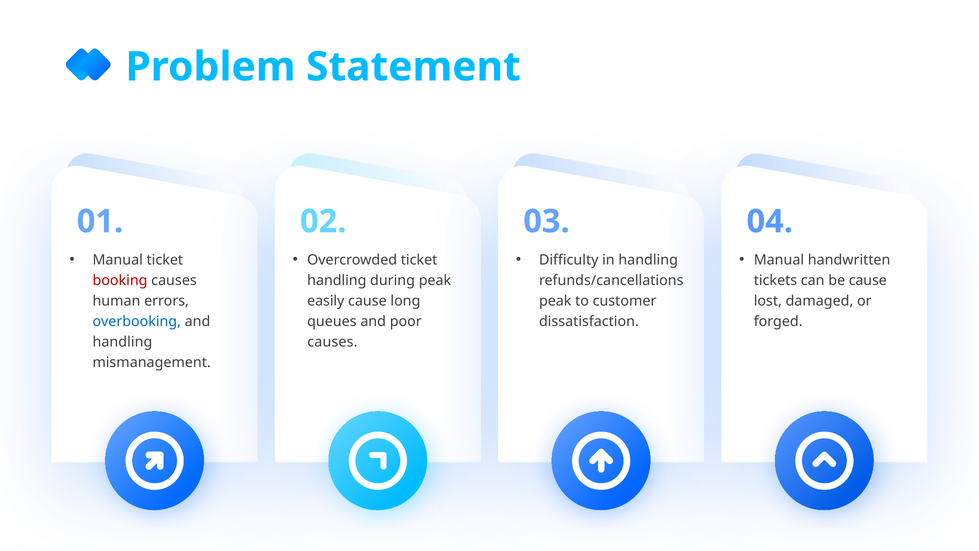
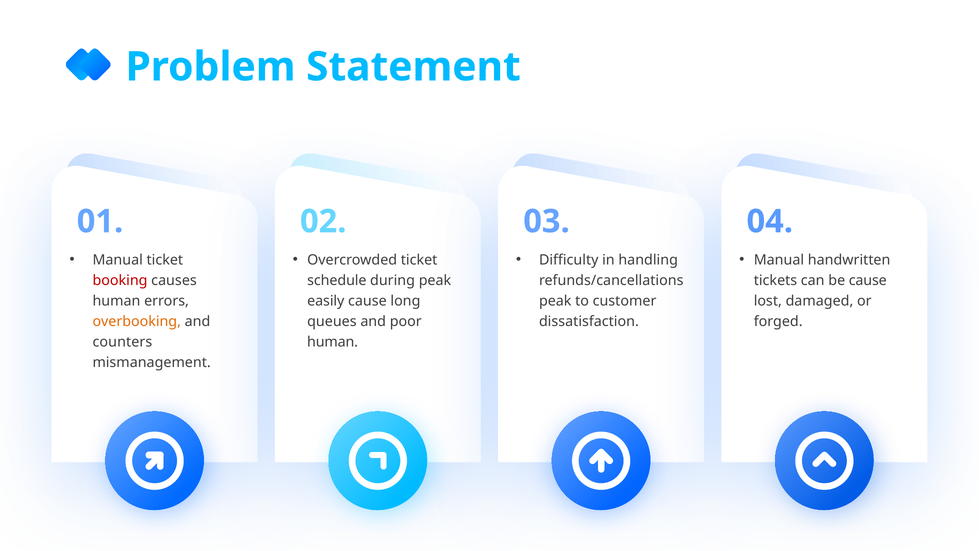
handling at (337, 280): handling -> schedule
overbooking colour: blue -> orange
handling at (122, 342): handling -> counters
causes at (332, 342): causes -> human
